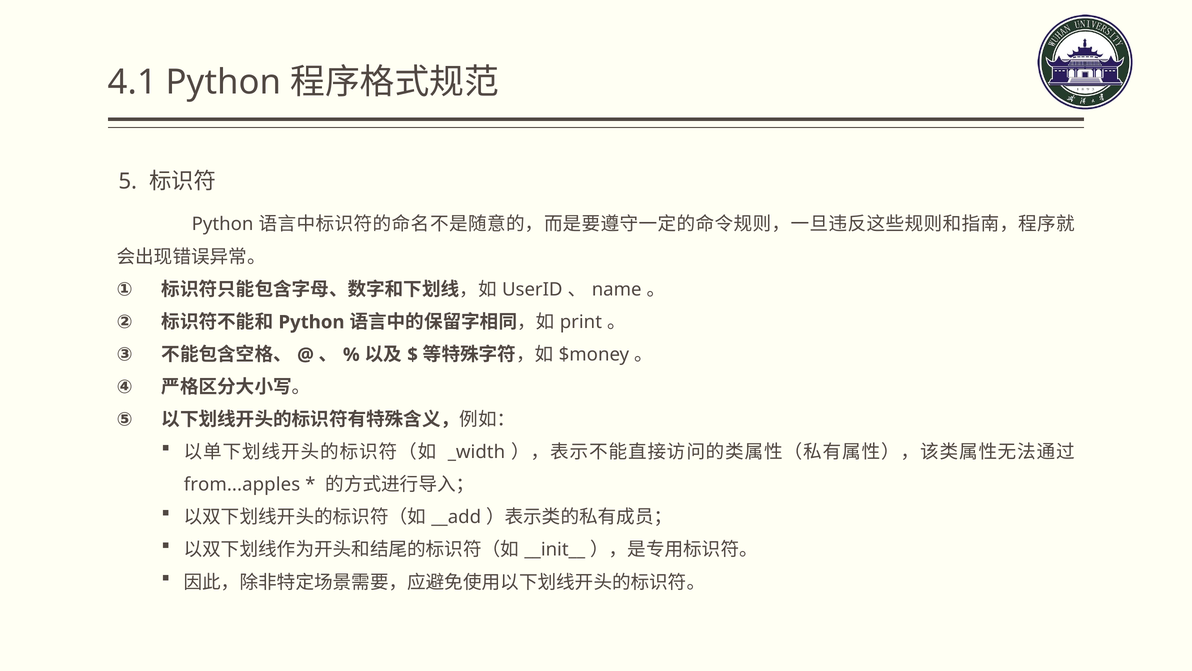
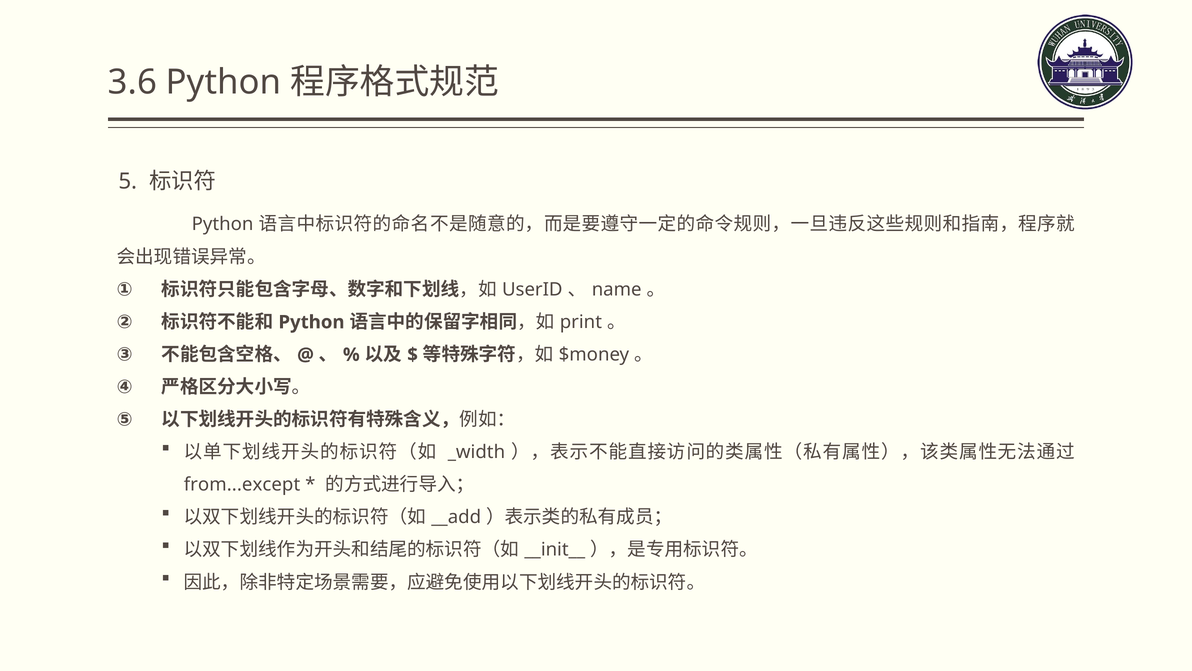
4.1: 4.1 -> 3.6
from...apples: from...apples -> from...except
